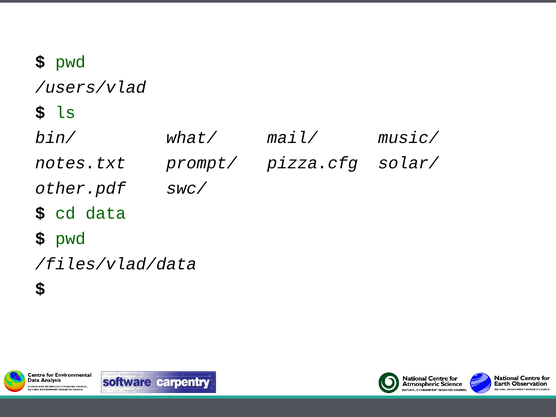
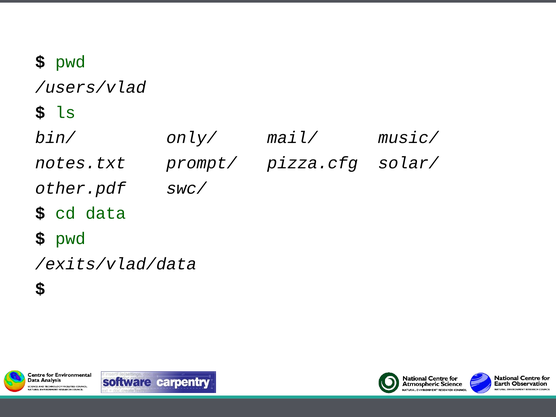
what/: what/ -> only/
/files/vlad/data: /files/vlad/data -> /exits/vlad/data
